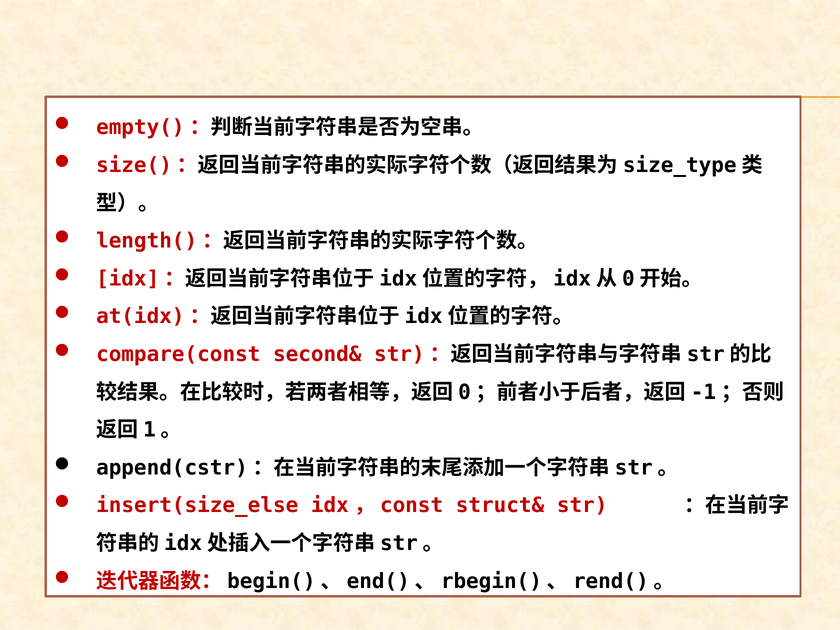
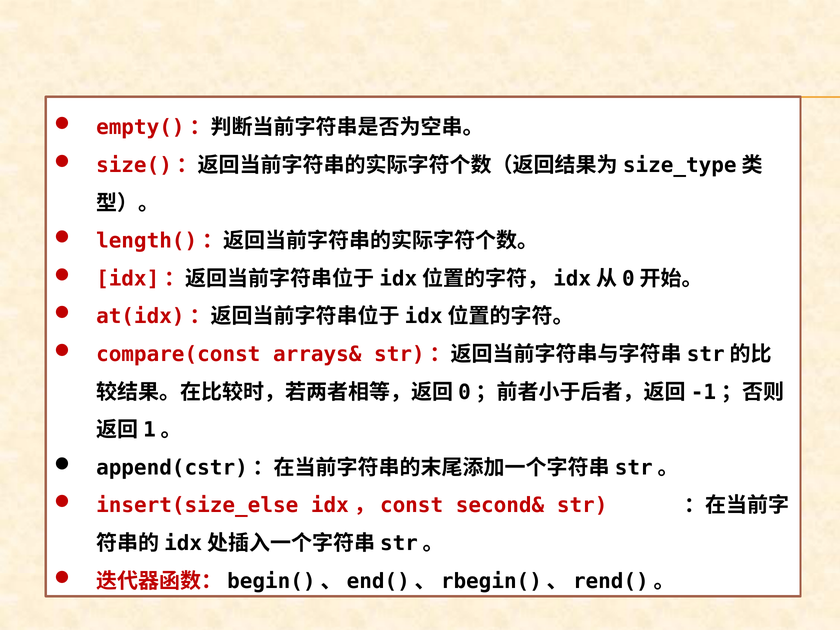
second&: second& -> arrays&
struct&: struct& -> second&
